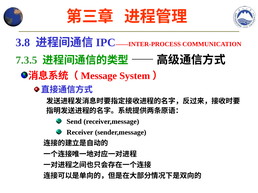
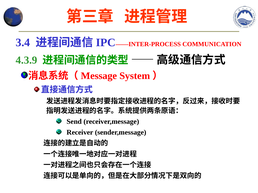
3.8: 3.8 -> 3.4
7.3.5: 7.3.5 -> 4.3.9
